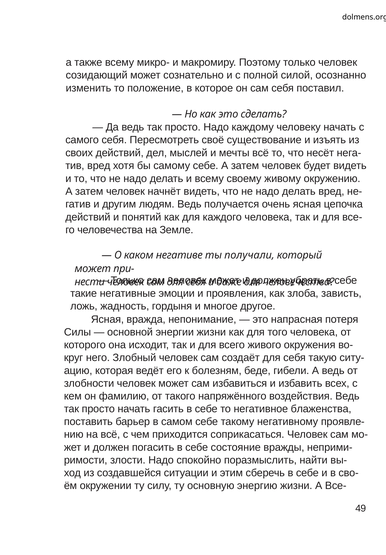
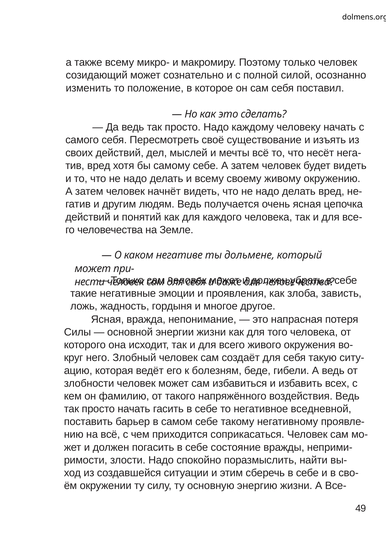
получали: получали -> дольмене
блаженства: блаженства -> вседневной
